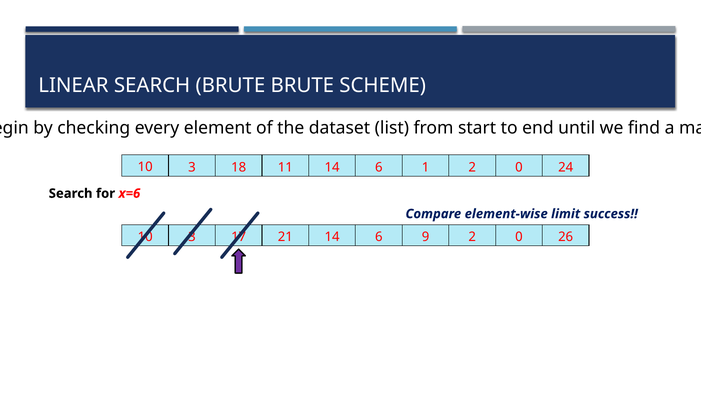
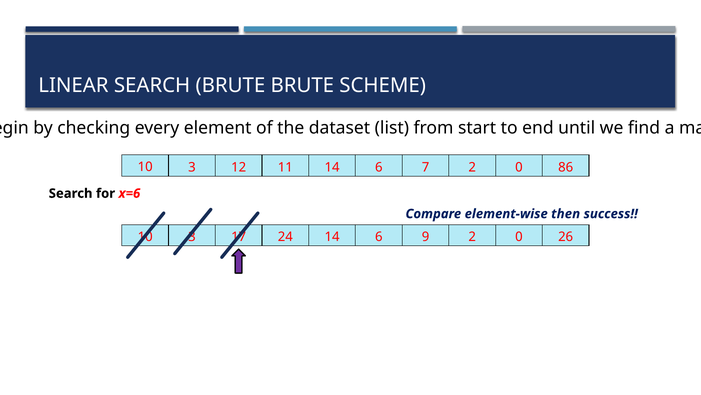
18: 18 -> 12
1: 1 -> 7
24: 24 -> 86
limit: limit -> then
21: 21 -> 24
